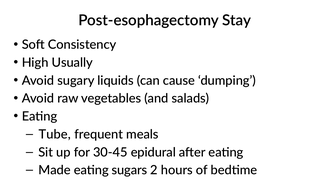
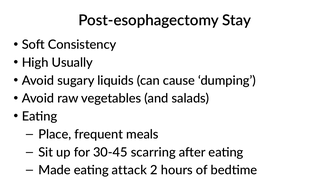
Tube: Tube -> Place
epidural: epidural -> scarring
sugars: sugars -> attack
